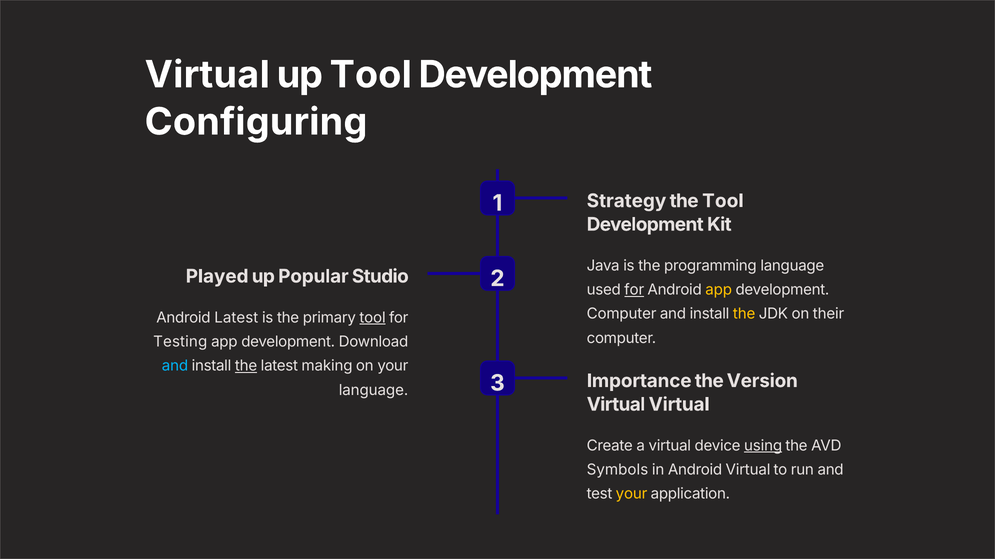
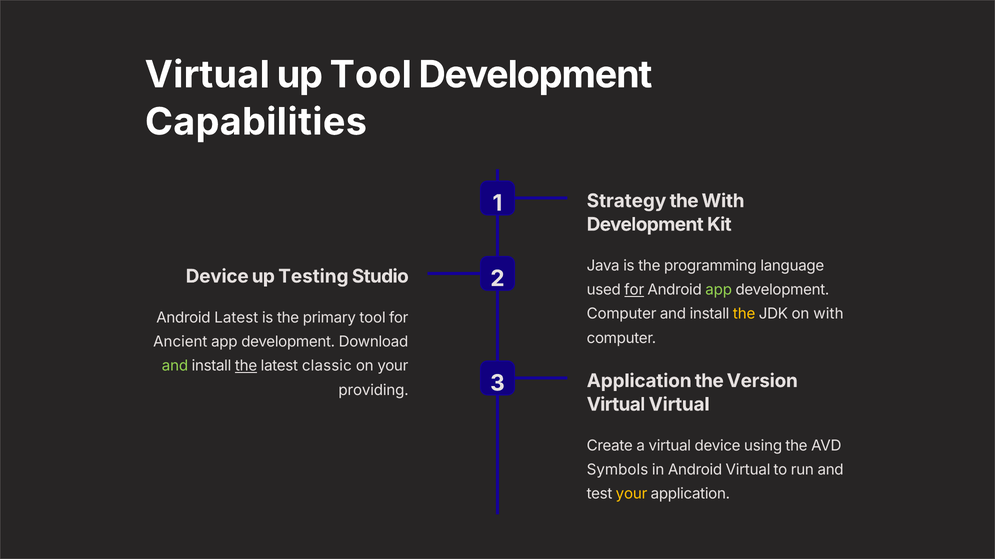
Configuring: Configuring -> Capabilities
the Tool: Tool -> With
Played at (217, 277): Played -> Device
Popular: Popular -> Testing
app at (719, 290) colour: yellow -> light green
on their: their -> with
tool at (373, 318) underline: present -> none
Testing: Testing -> Ancient
and at (175, 366) colour: light blue -> light green
making: making -> classic
language at (374, 391): language -> providing
3 Importance: Importance -> Application
using underline: present -> none
